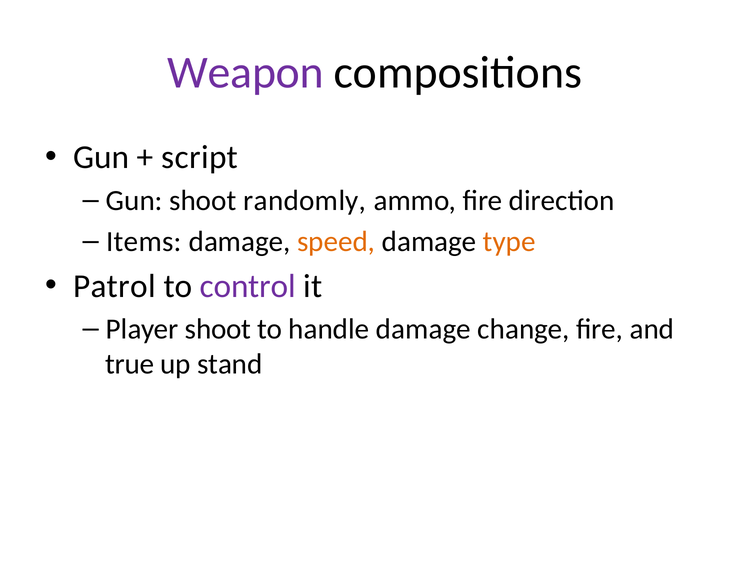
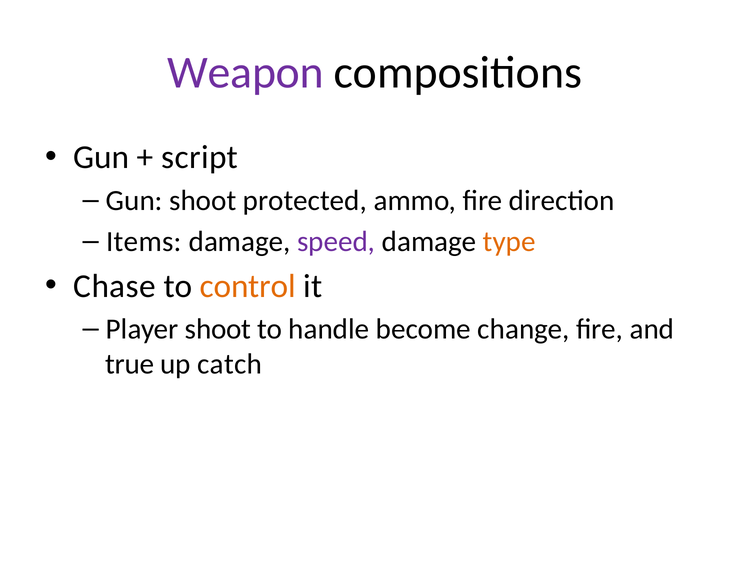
randomly: randomly -> protected
speed colour: orange -> purple
Patrol: Patrol -> Chase
control colour: purple -> orange
handle damage: damage -> become
stand: stand -> catch
